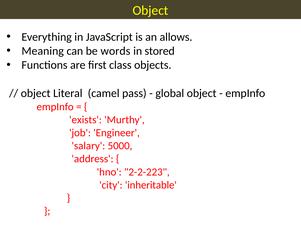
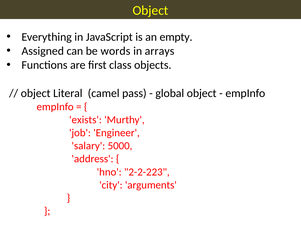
allows: allows -> empty
Meaning: Meaning -> Assigned
stored: stored -> arrays
inheritable: inheritable -> arguments
